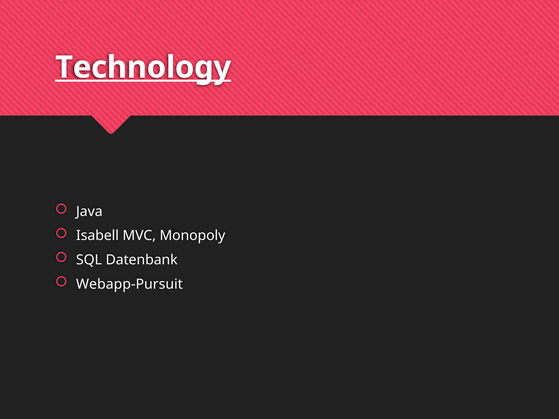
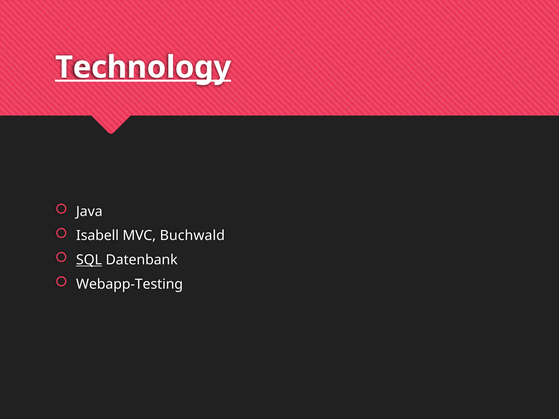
Monopoly: Monopoly -> Buchwald
SQL underline: none -> present
Webapp-Pursuit: Webapp-Pursuit -> Webapp-Testing
